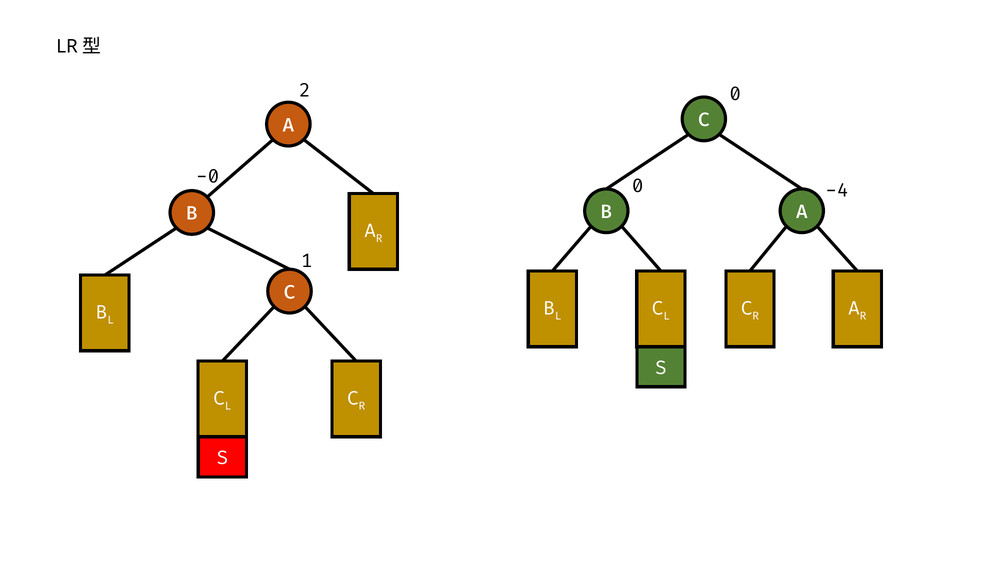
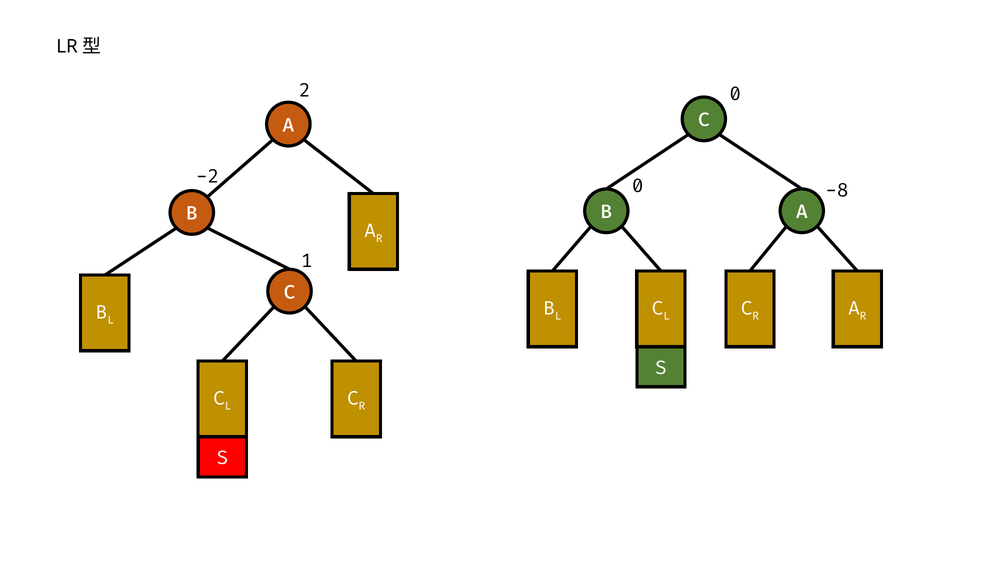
-0: -0 -> -2
-4: -4 -> -8
